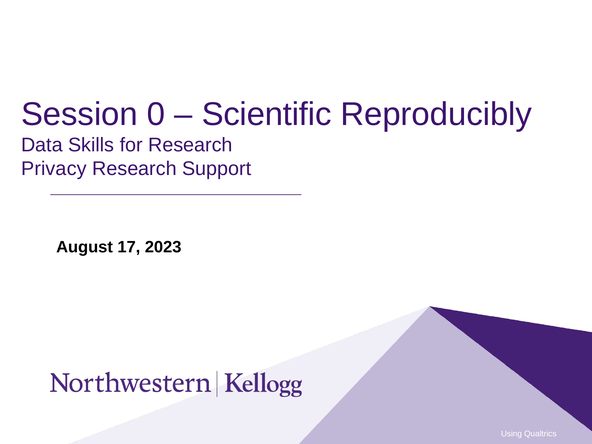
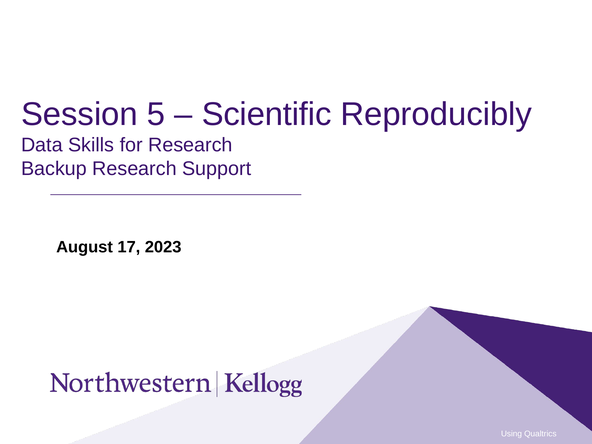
0: 0 -> 5
Privacy: Privacy -> Backup
